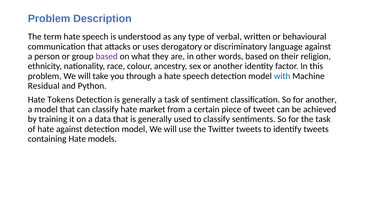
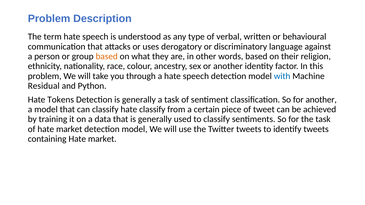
based at (107, 56) colour: purple -> orange
hate market: market -> classify
of hate against: against -> market
containing Hate models: models -> market
